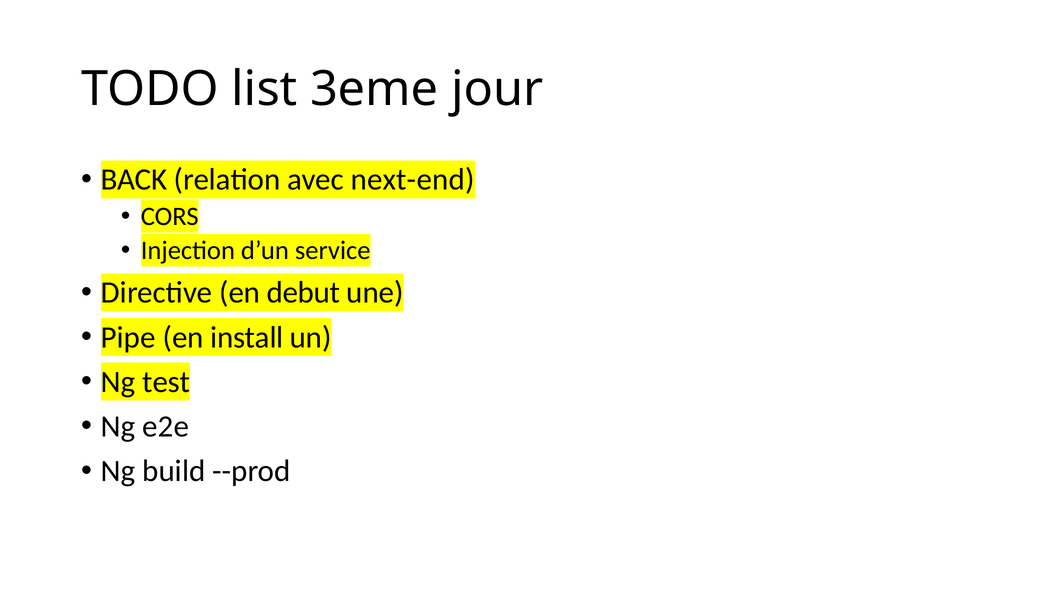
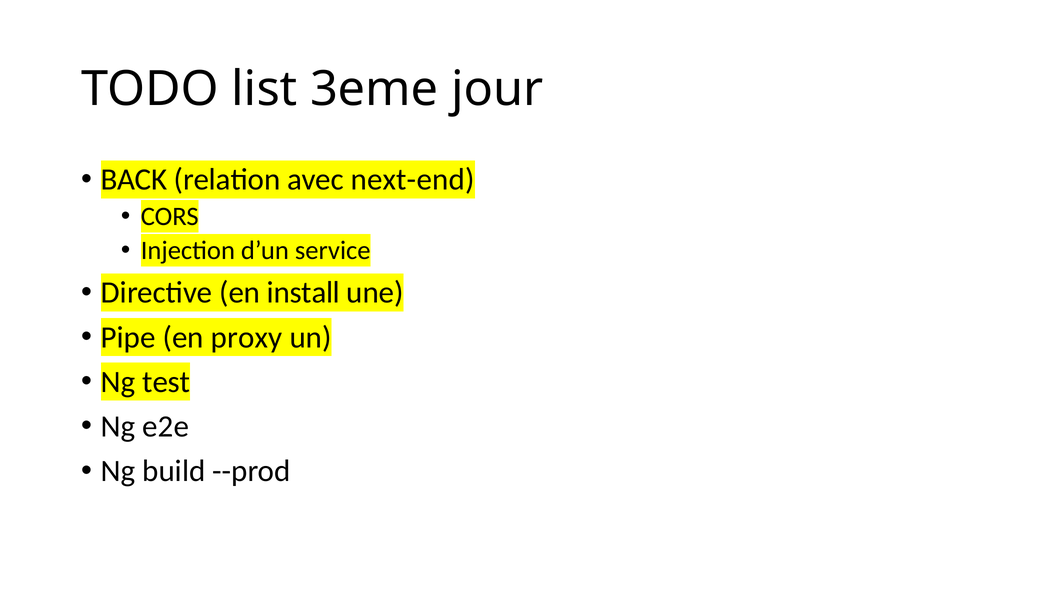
debut: debut -> install
install: install -> proxy
